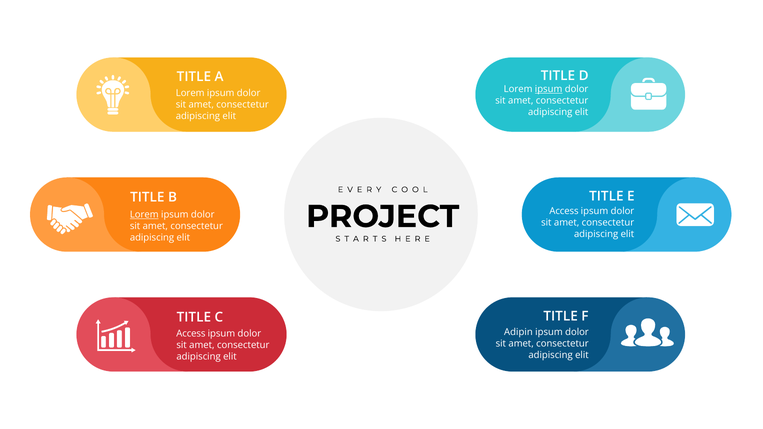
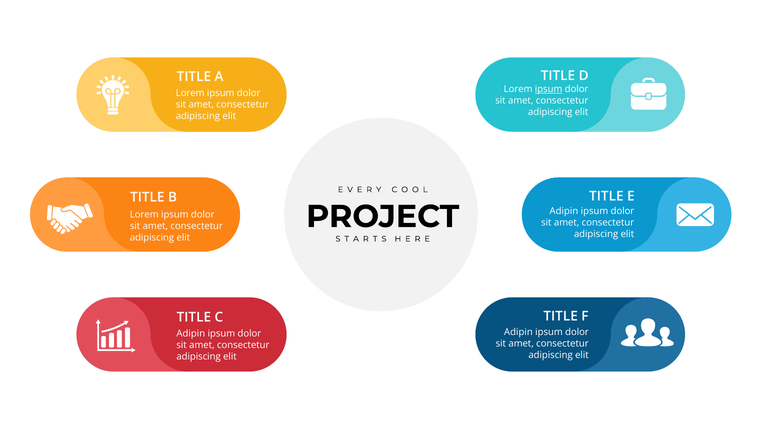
Access at (564, 211): Access -> Adipin
Lorem at (144, 215) underline: present -> none
Access at (191, 334): Access -> Adipin
